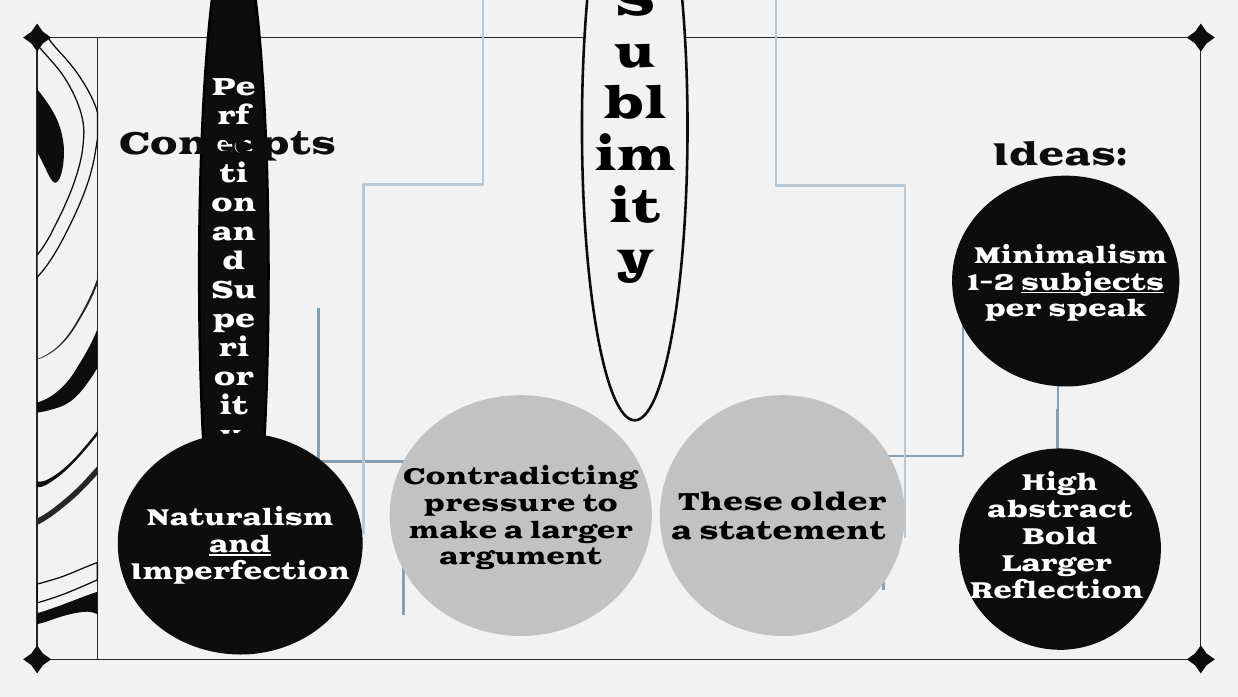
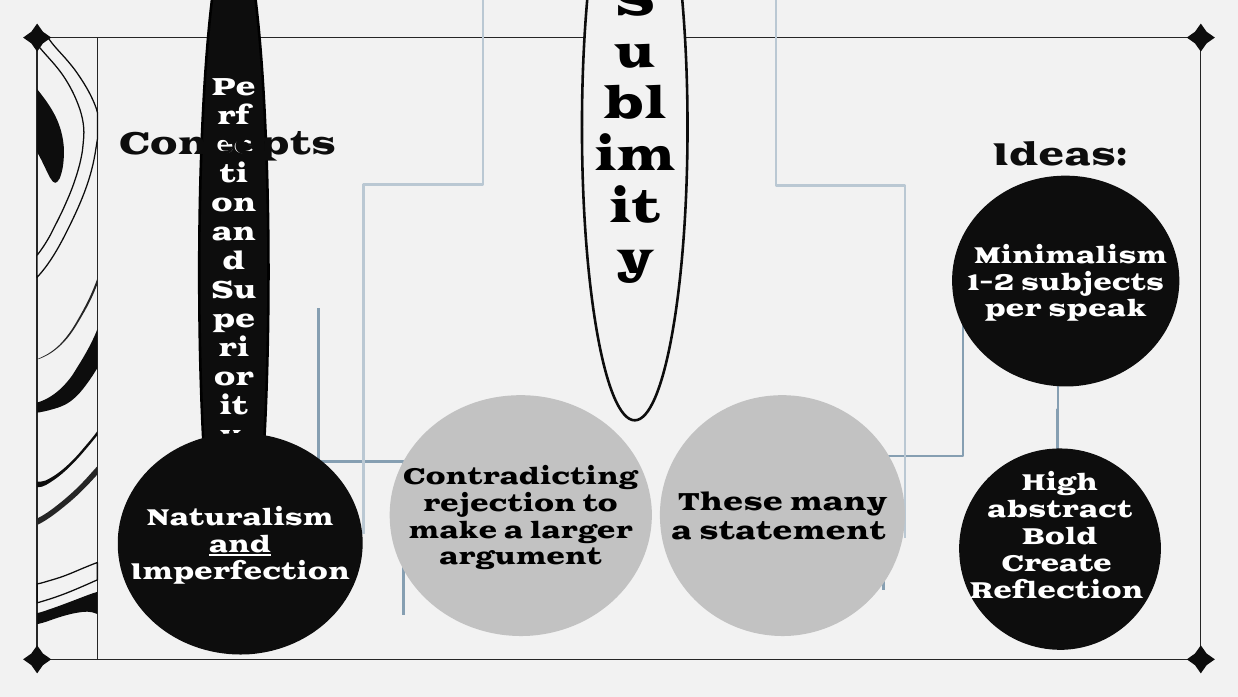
subjects underline: present -> none
older: older -> many
pressure: pressure -> rejection
Larger at (1057, 564): Larger -> Create
